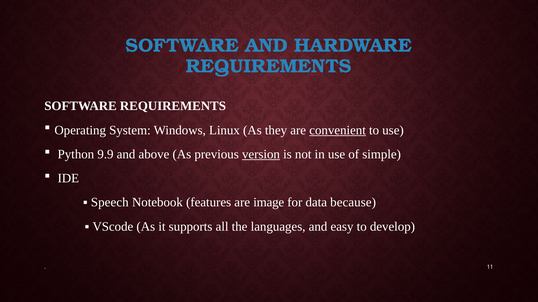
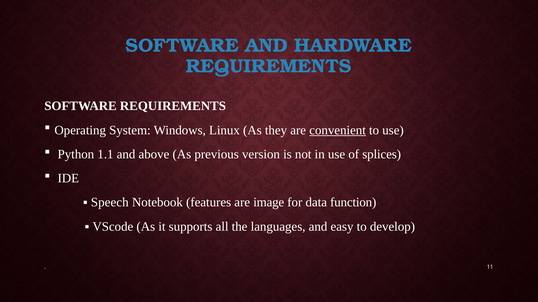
9.9: 9.9 -> 1.1
version underline: present -> none
simple: simple -> splices
because: because -> function
